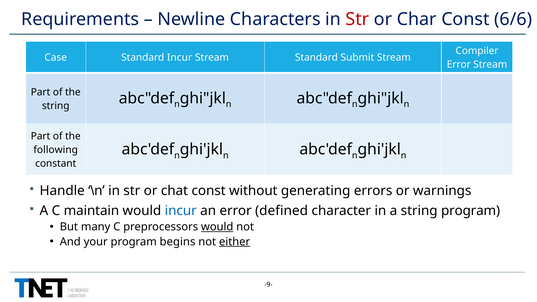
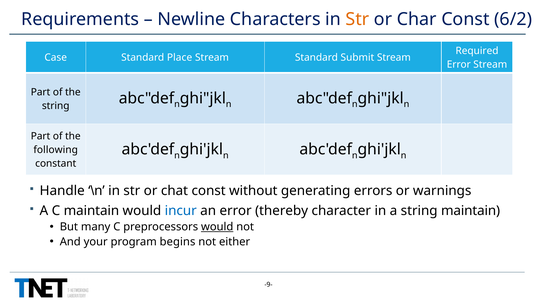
Str at (357, 19) colour: red -> orange
6/6: 6/6 -> 6/2
Compiler: Compiler -> Required
Standard Incur: Incur -> Place
defined: defined -> thereby
string program: program -> maintain
either underline: present -> none
